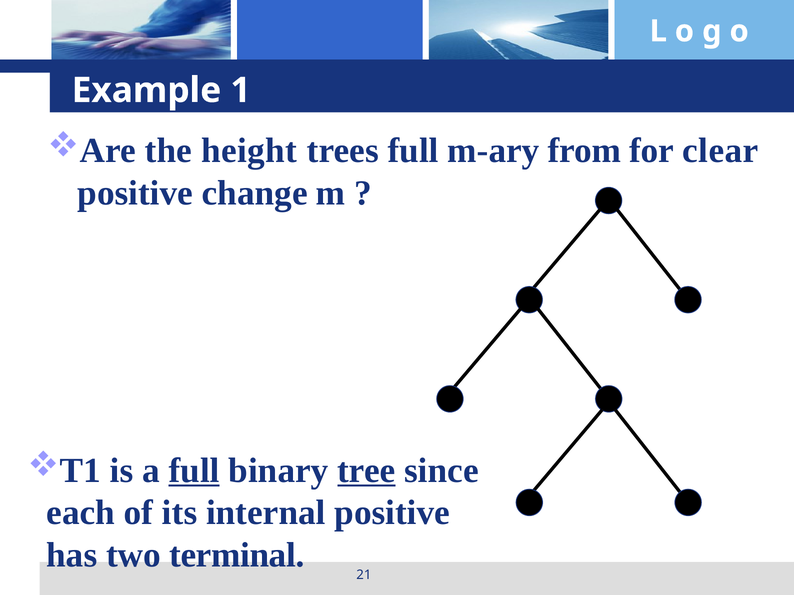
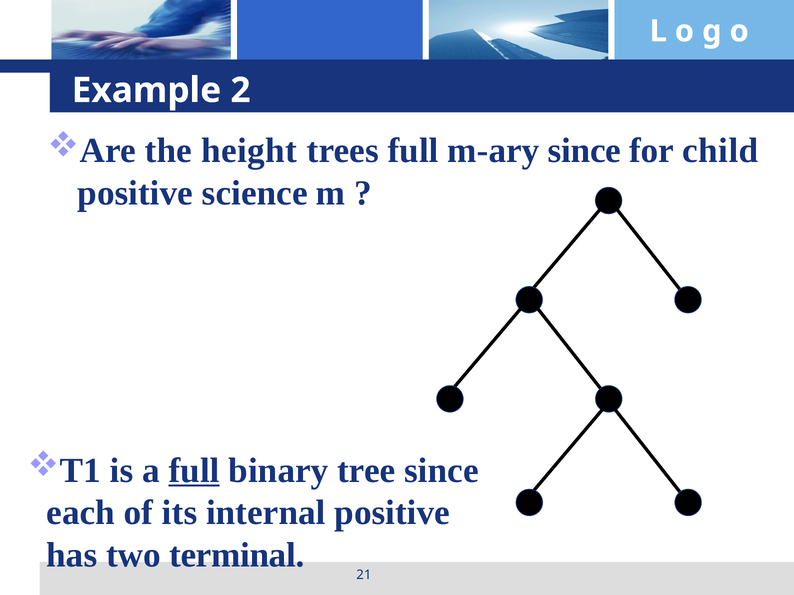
1: 1 -> 2
m-ary from: from -> since
clear: clear -> child
change: change -> science
tree underline: present -> none
